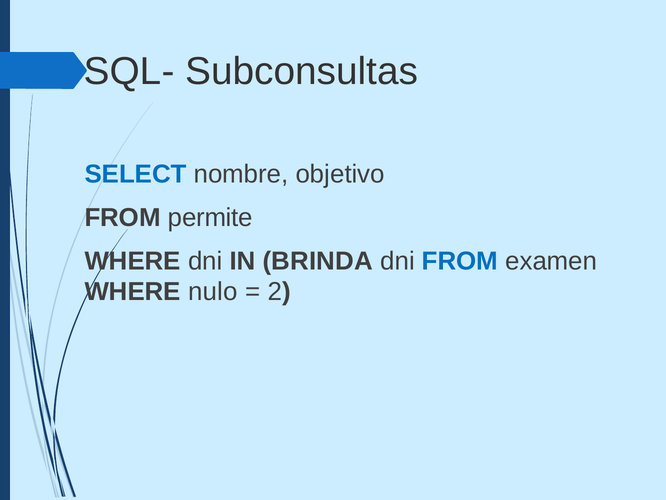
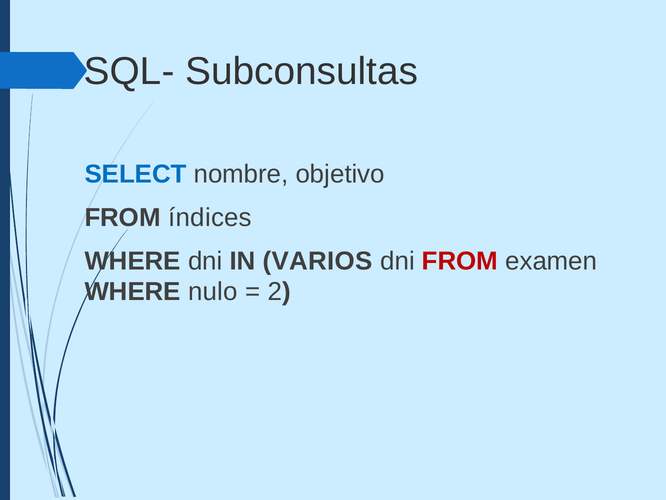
permite: permite -> índices
BRINDA: BRINDA -> VARIOS
FROM at (460, 261) colour: blue -> red
